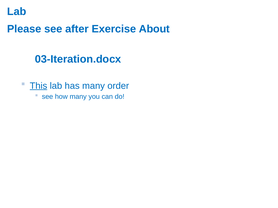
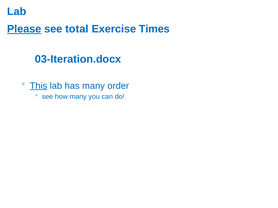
Please underline: none -> present
after: after -> total
About: About -> Times
